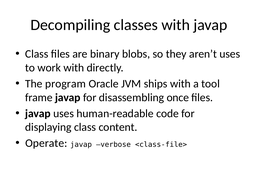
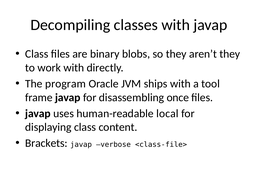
aren’t uses: uses -> they
code: code -> local
Operate: Operate -> Brackets
